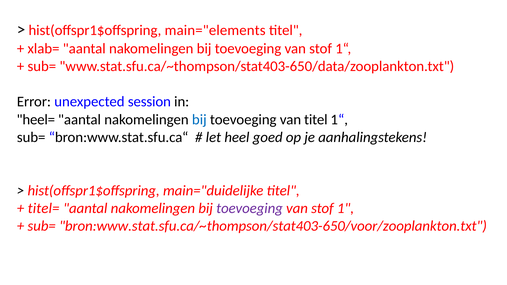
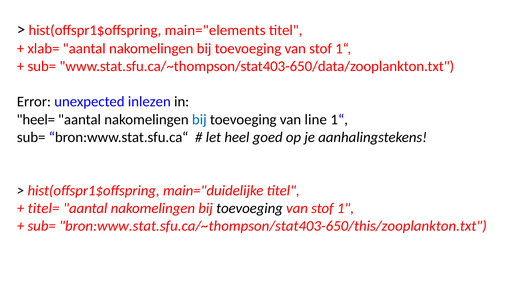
session: session -> inlezen
van titel: titel -> line
toevoeging at (250, 208) colour: purple -> black
bron:www.stat.sfu.ca/~thompson/stat403-650/voor/zooplankton.txt: bron:www.stat.sfu.ca/~thompson/stat403-650/voor/zooplankton.txt -> bron:www.stat.sfu.ca/~thompson/stat403-650/this/zooplankton.txt
